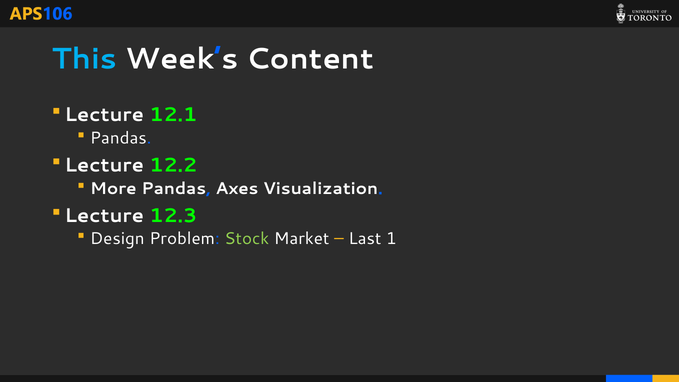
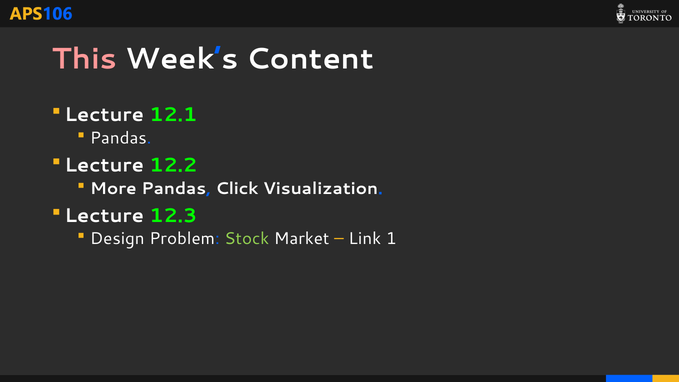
This colour: light blue -> pink
Axes: Axes -> Click
Last: Last -> Link
